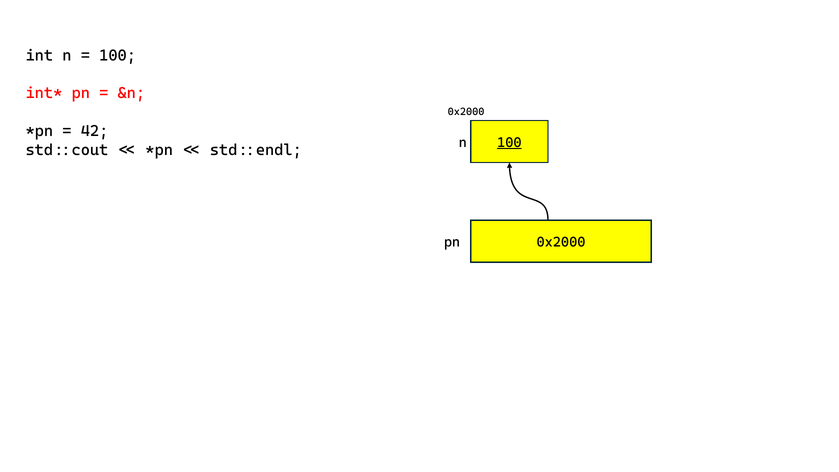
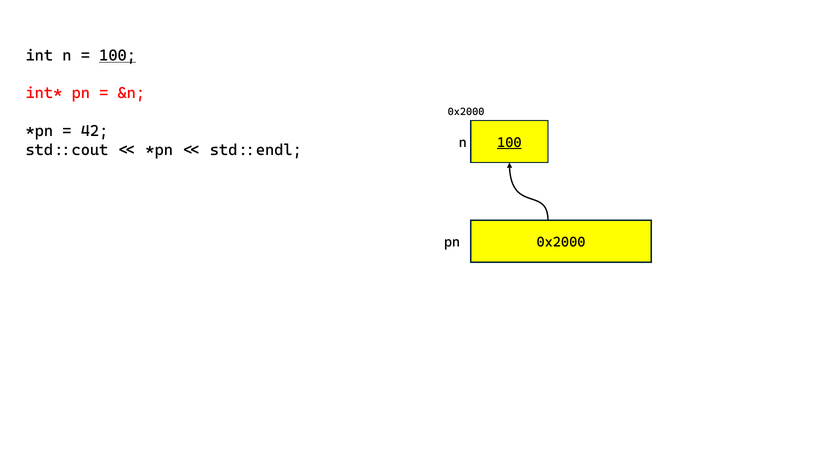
100 at (118, 56) underline: none -> present
